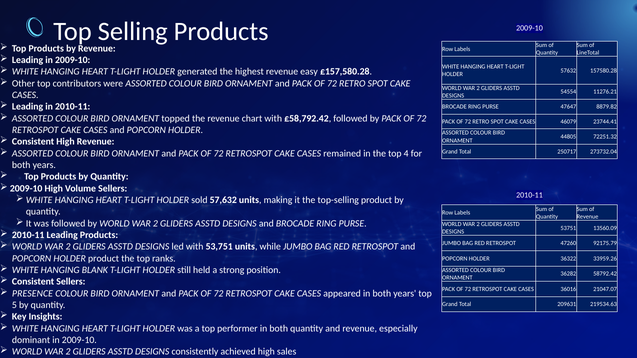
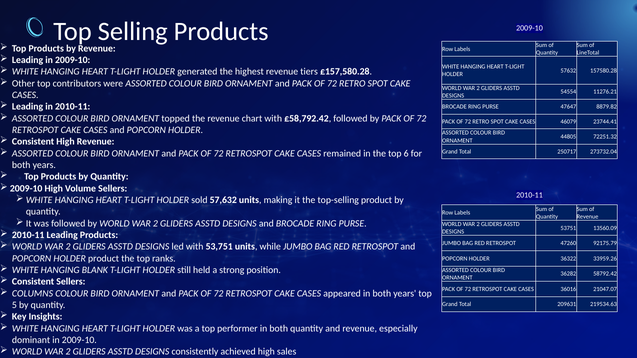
easy: easy -> tiers
4: 4 -> 6
PRESENCE: PRESENCE -> COLUMNS
